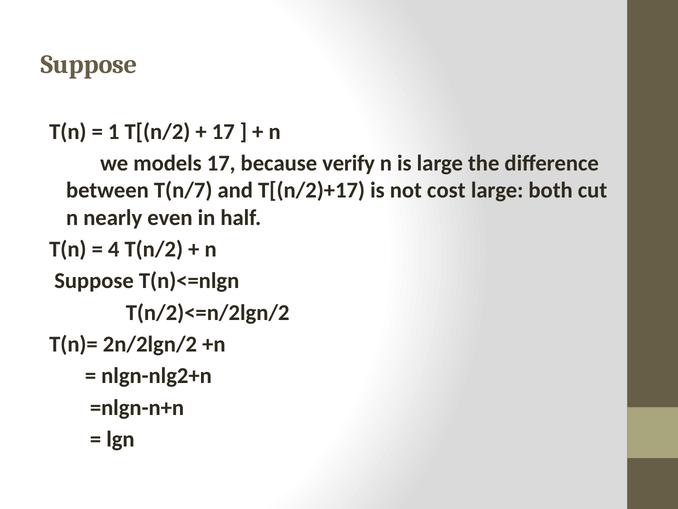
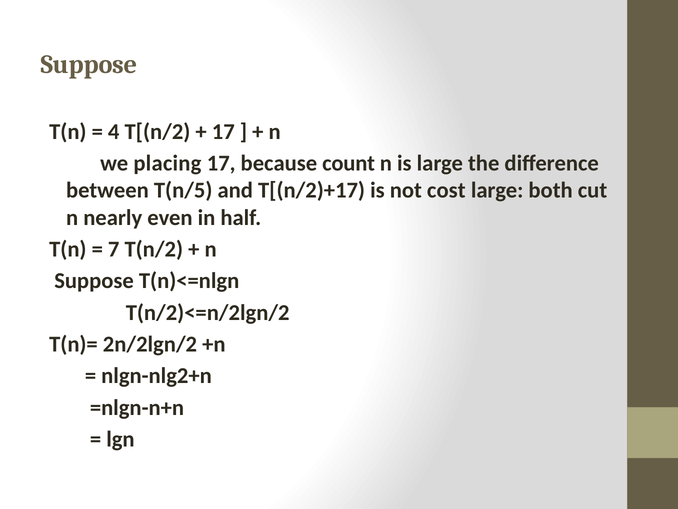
1: 1 -> 4
models: models -> placing
verify: verify -> count
T(n/7: T(n/7 -> T(n/5
4: 4 -> 7
